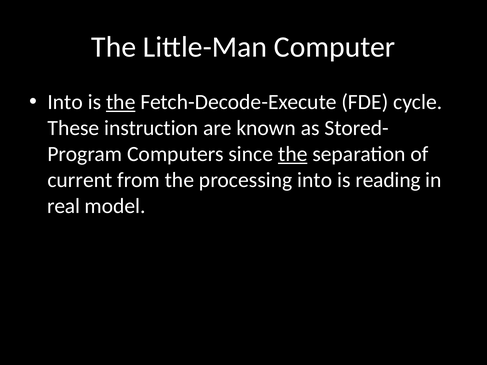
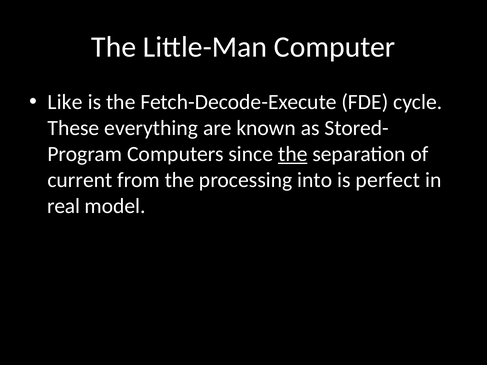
Into at (65, 102): Into -> Like
the at (121, 102) underline: present -> none
instruction: instruction -> everything
reading: reading -> perfect
